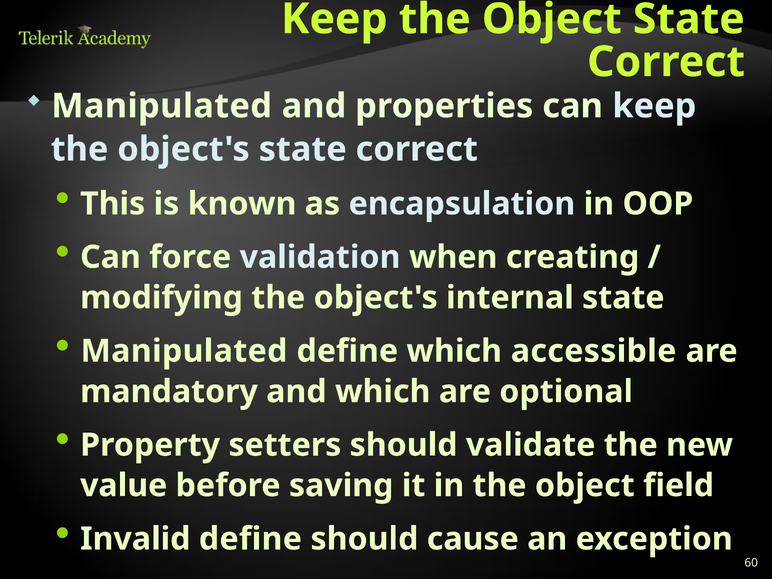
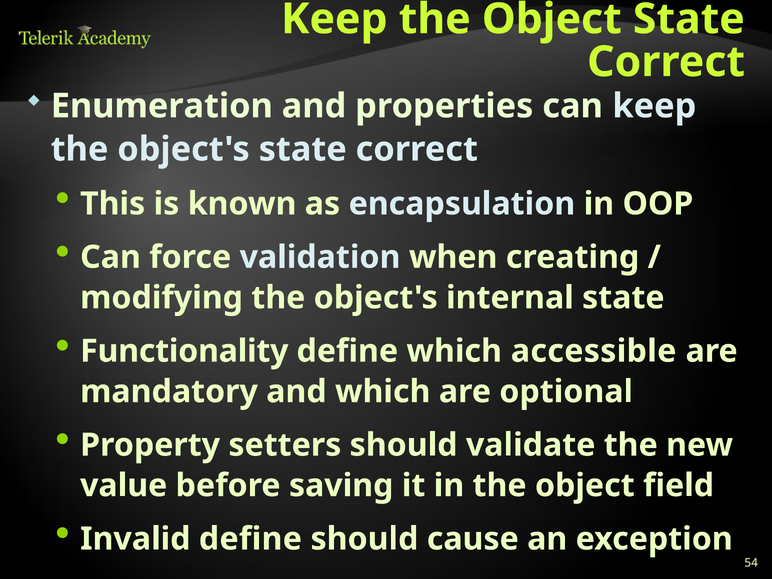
Manipulated at (162, 106): Manipulated -> Enumeration
Manipulated at (184, 351): Manipulated -> Functionality
60: 60 -> 54
